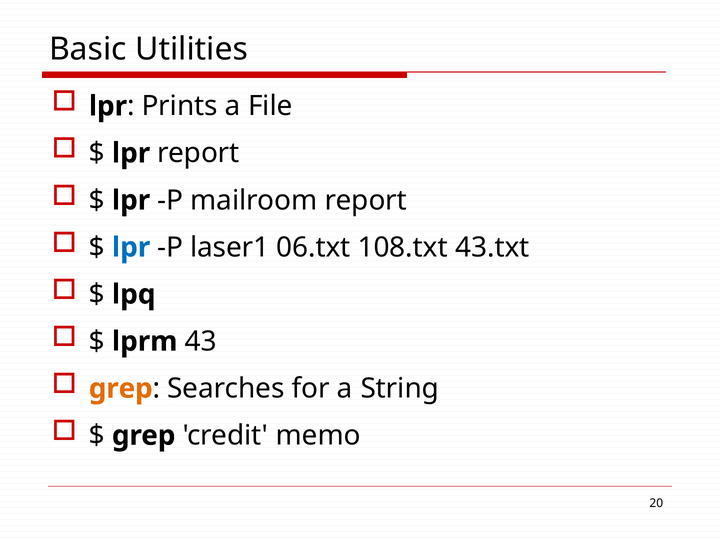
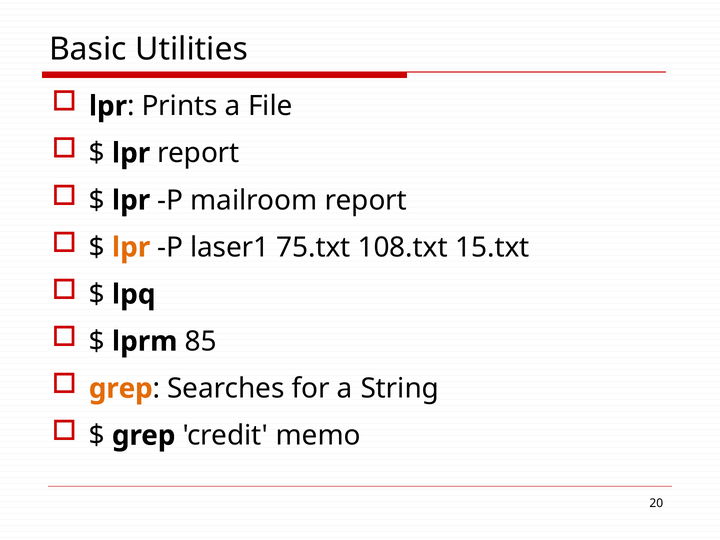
lpr at (131, 247) colour: blue -> orange
06.txt: 06.txt -> 75.txt
43.txt: 43.txt -> 15.txt
43: 43 -> 85
